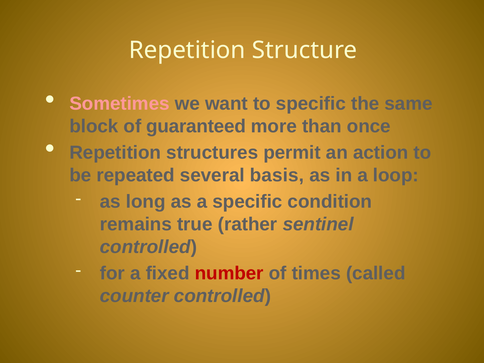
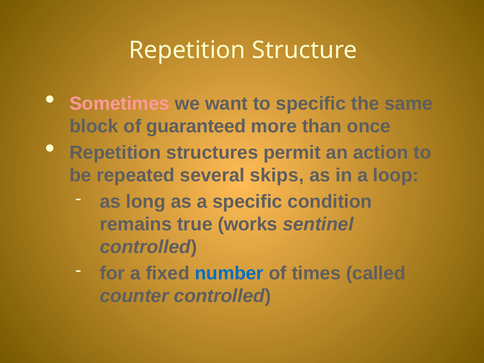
basis: basis -> skips
rather: rather -> works
number colour: red -> blue
